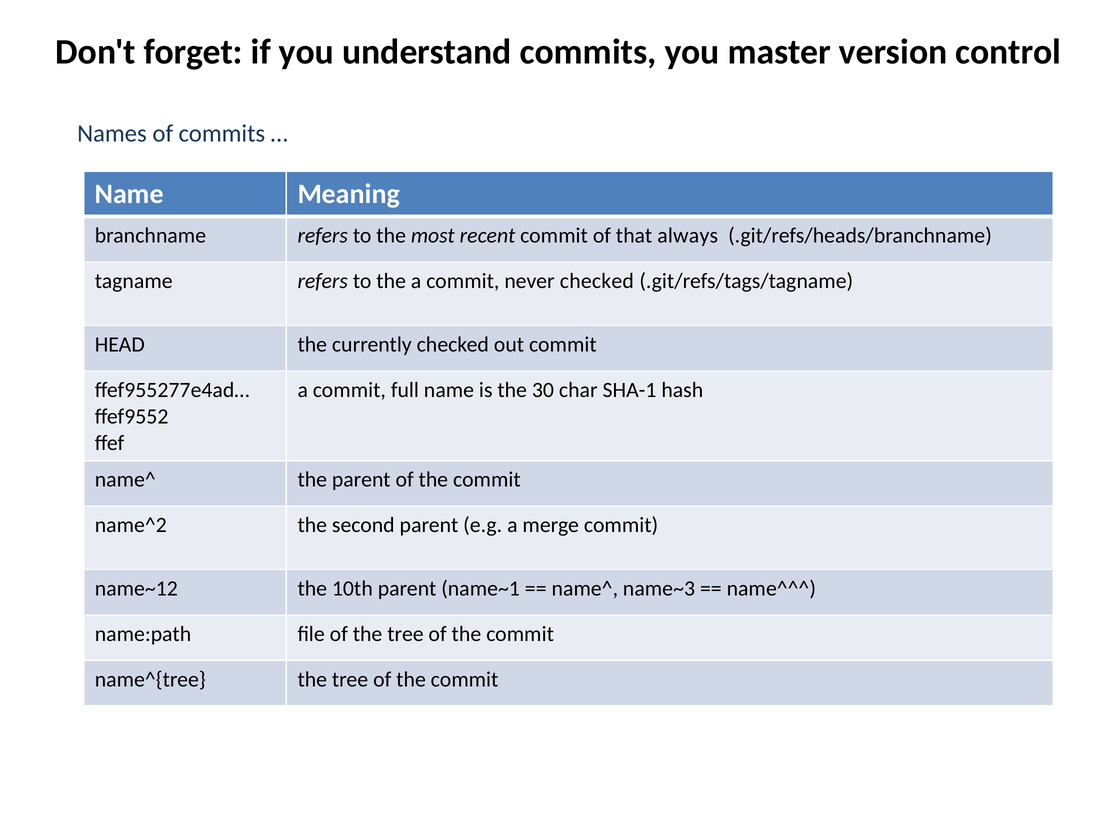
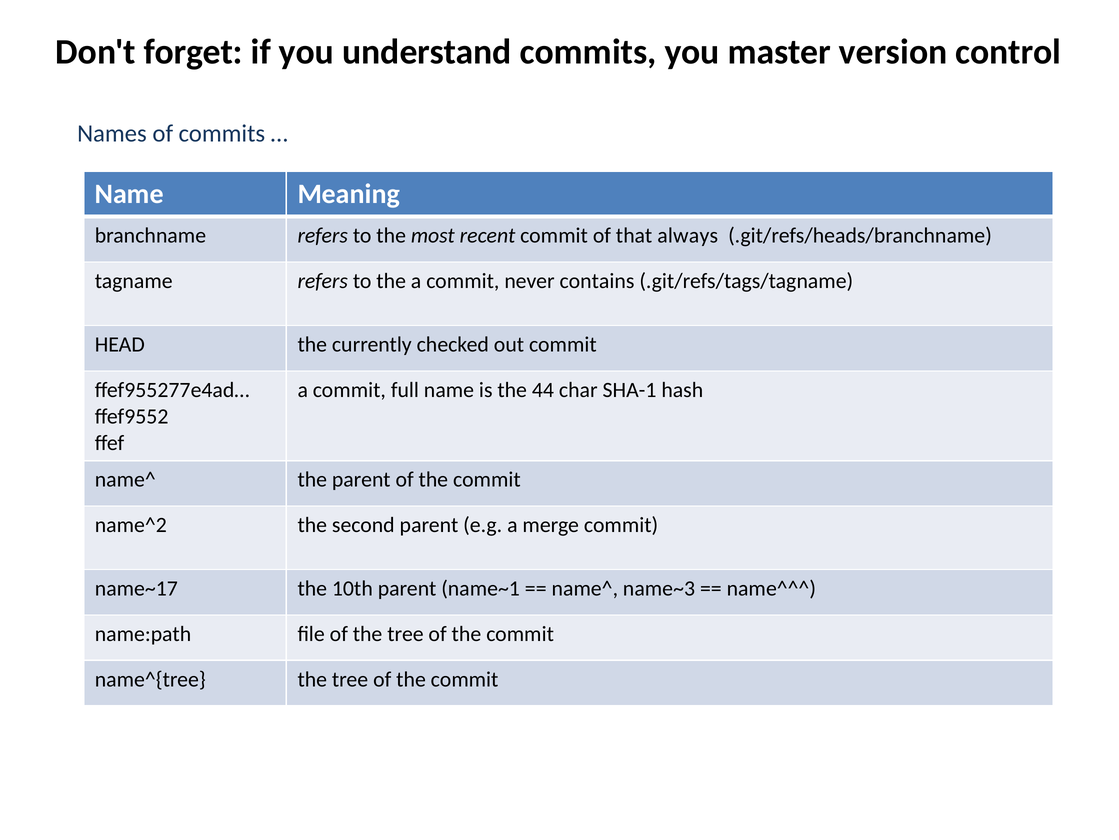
never checked: checked -> contains
30: 30 -> 44
name~12: name~12 -> name~17
